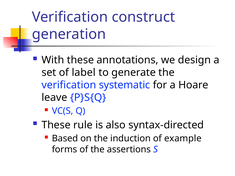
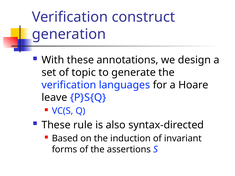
label: label -> topic
systematic: systematic -> languages
example: example -> invariant
